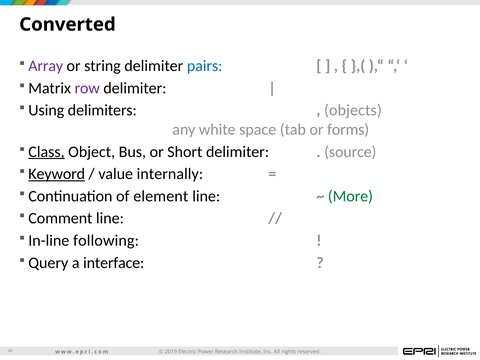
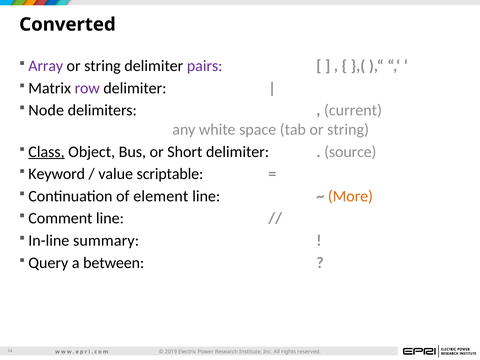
pairs colour: blue -> purple
Using: Using -> Node
objects: objects -> current
tab or forms: forms -> string
Keyword underline: present -> none
internally: internally -> scriptable
More colour: green -> orange
following: following -> summary
interface: interface -> between
